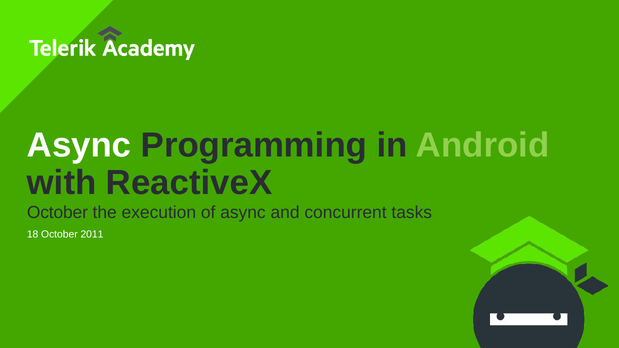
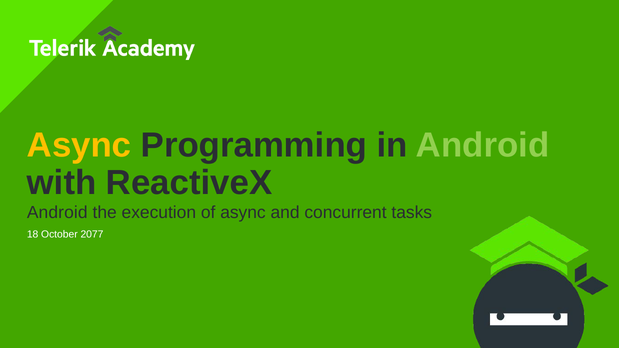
Async at (79, 145) colour: white -> yellow
October at (57, 212): October -> Android
2011: 2011 -> 2077
